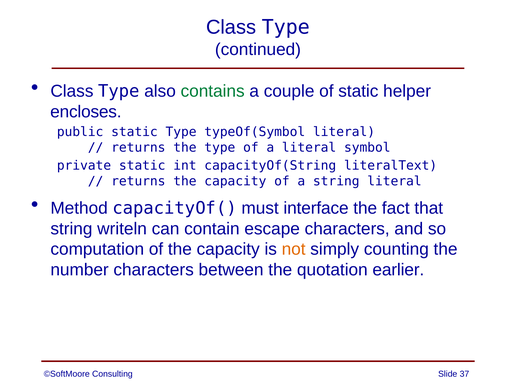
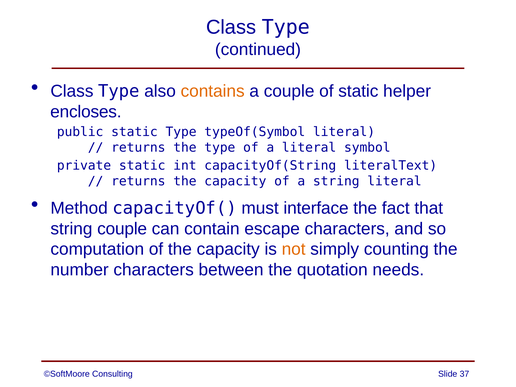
contains colour: green -> orange
string writeln: writeln -> couple
earlier: earlier -> needs
